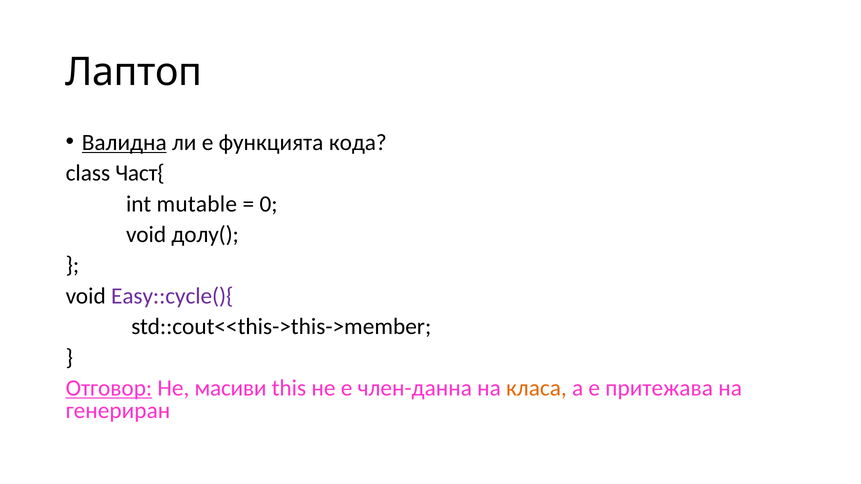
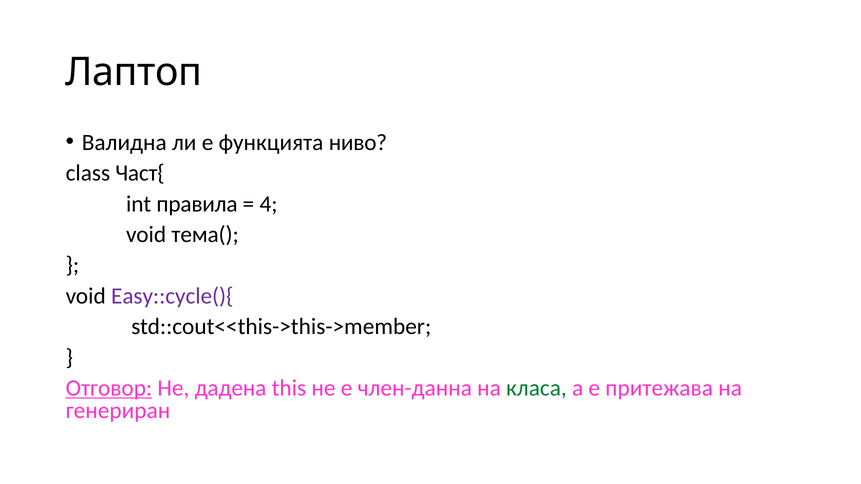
Валидна underline: present -> none
кода: кода -> ниво
mutable: mutable -> правила
0: 0 -> 4
долу(: долу( -> тема(
масиви: масиви -> дадена
класа colour: orange -> green
